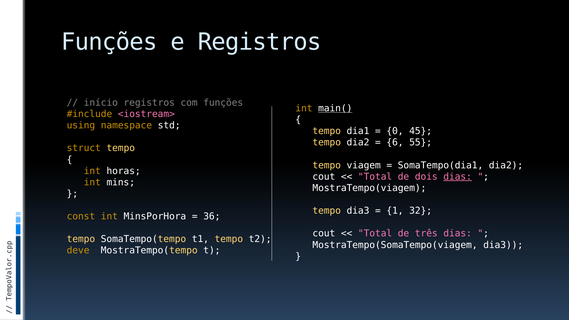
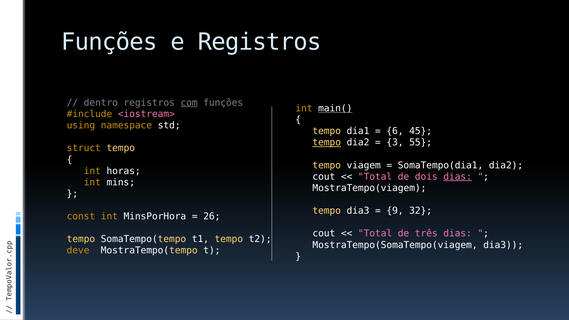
início: início -> dentro
com underline: none -> present
0: 0 -> 6
tempo at (327, 143) underline: none -> present
6: 6 -> 3
1: 1 -> 9
36: 36 -> 26
